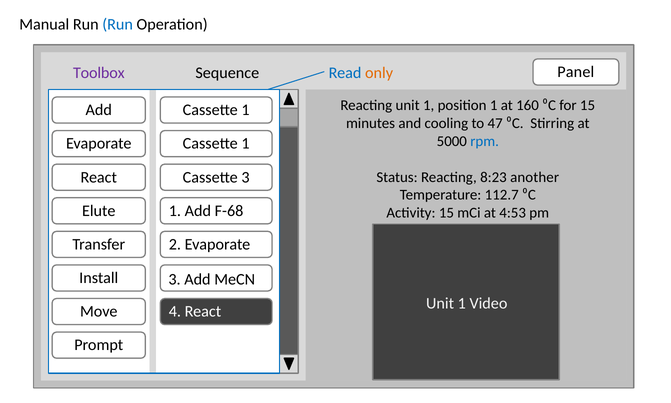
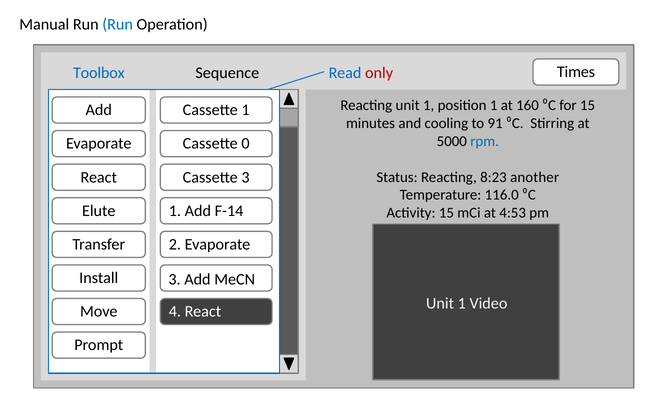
Toolbox colour: purple -> blue
only colour: orange -> red
Panel: Panel -> Times
47: 47 -> 91
1 at (245, 143): 1 -> 0
112.7: 112.7 -> 116.0
F-68: F-68 -> F-14
